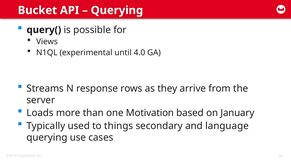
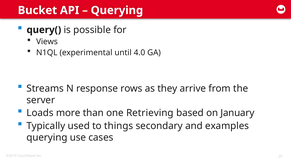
Motivation: Motivation -> Retrieving
language: language -> examples
